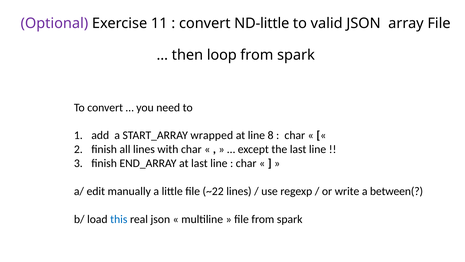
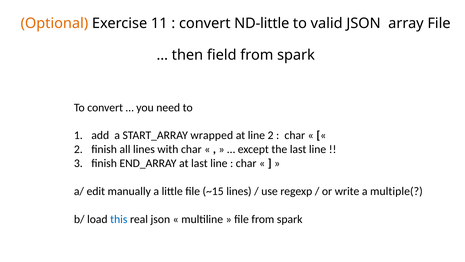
Optional colour: purple -> orange
loop: loop -> field
line 8: 8 -> 2
~22: ~22 -> ~15
between(: between( -> multiple(
